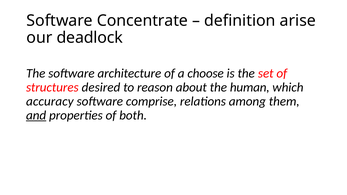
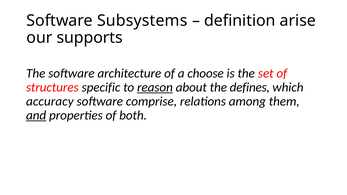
Concentrate: Concentrate -> Subsystems
deadlock: deadlock -> supports
desired: desired -> specific
reason underline: none -> present
human: human -> defines
